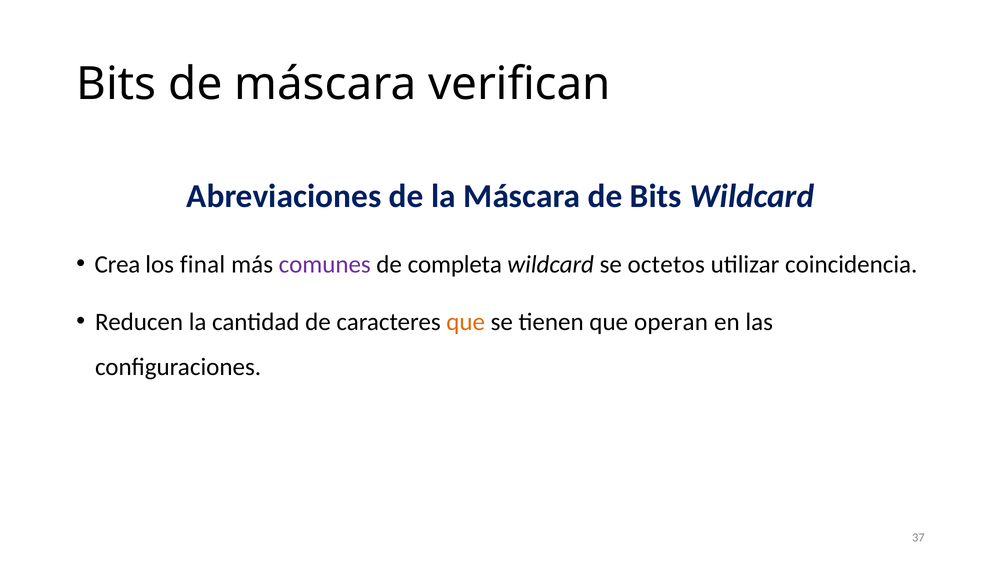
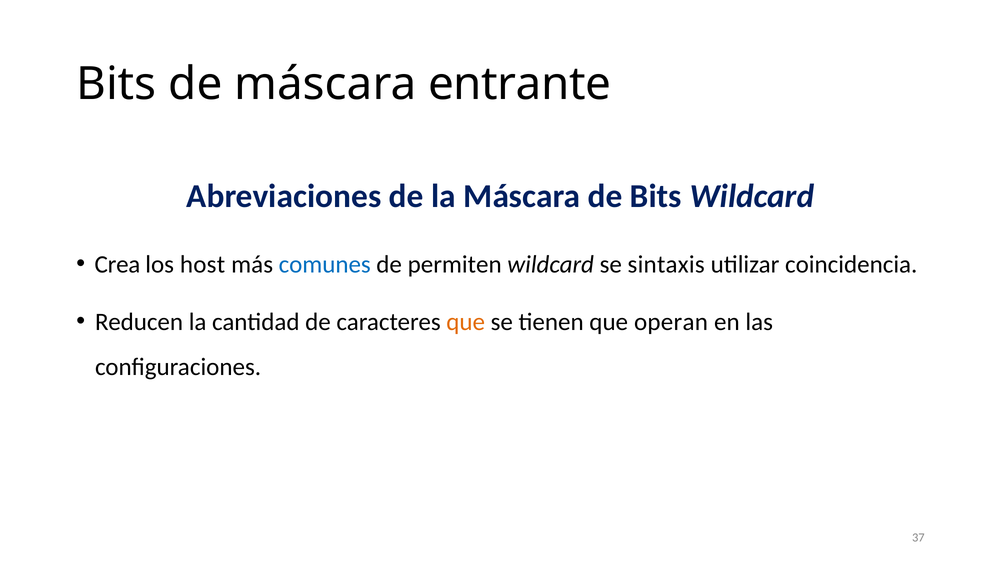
verifican: verifican -> entrante
final: final -> host
comunes colour: purple -> blue
completa: completa -> permiten
octetos: octetos -> sintaxis
